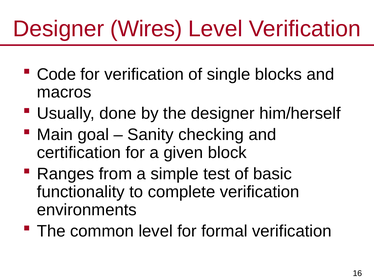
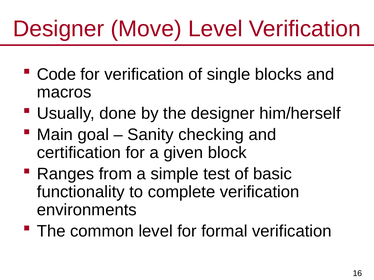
Wires: Wires -> Move
